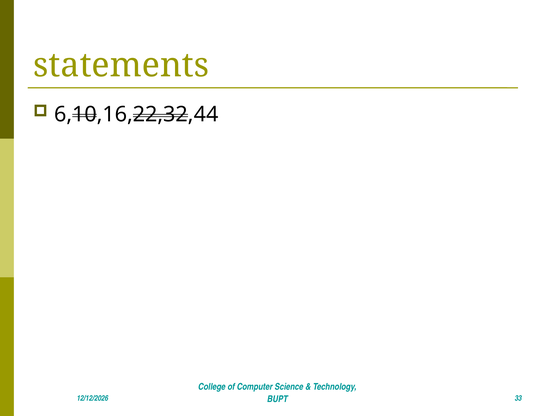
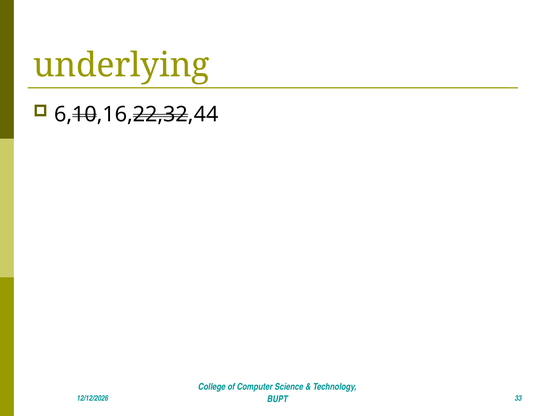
statements: statements -> underlying
